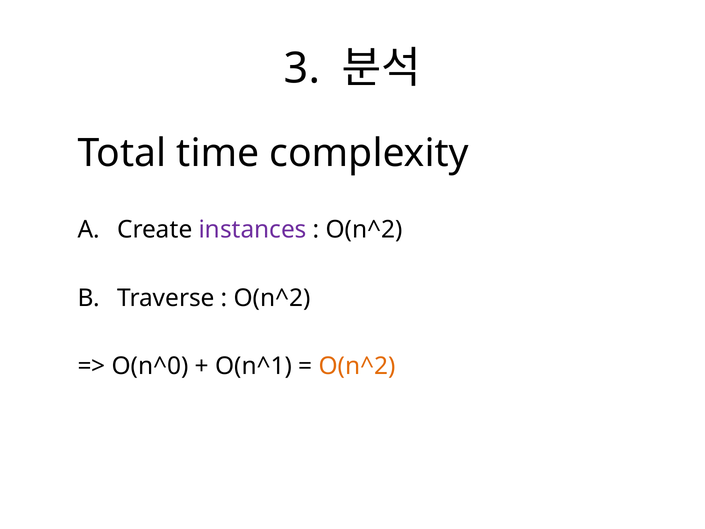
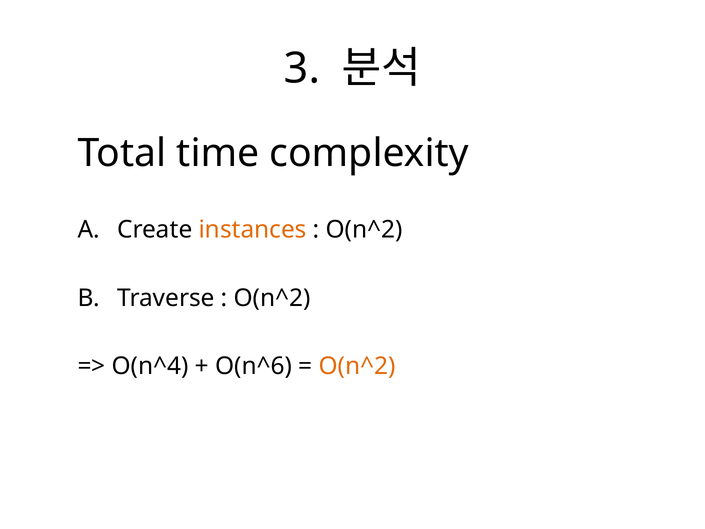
instances colour: purple -> orange
O(n^0: O(n^0 -> O(n^4
O(n^1: O(n^1 -> O(n^6
